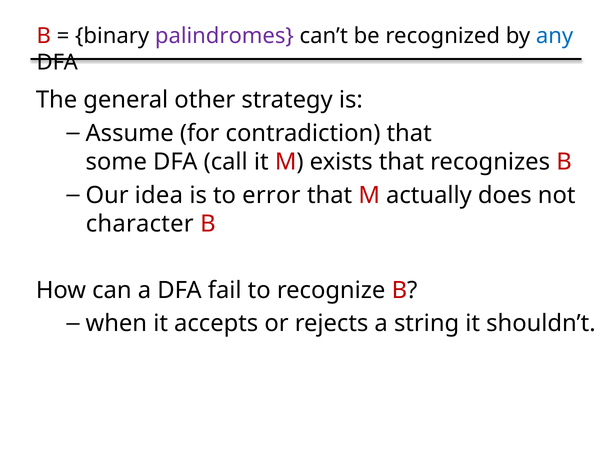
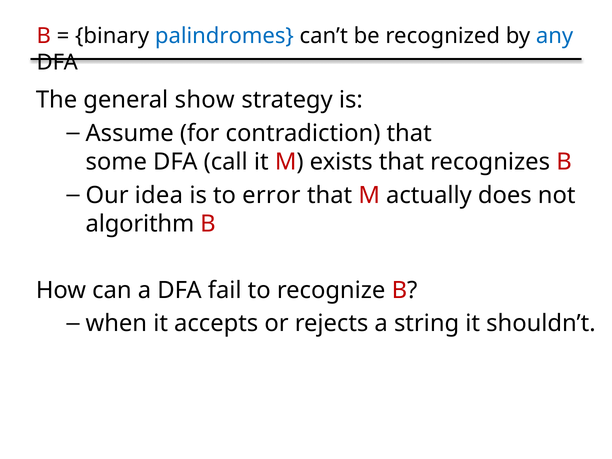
palindromes colour: purple -> blue
other: other -> show
character: character -> algorithm
